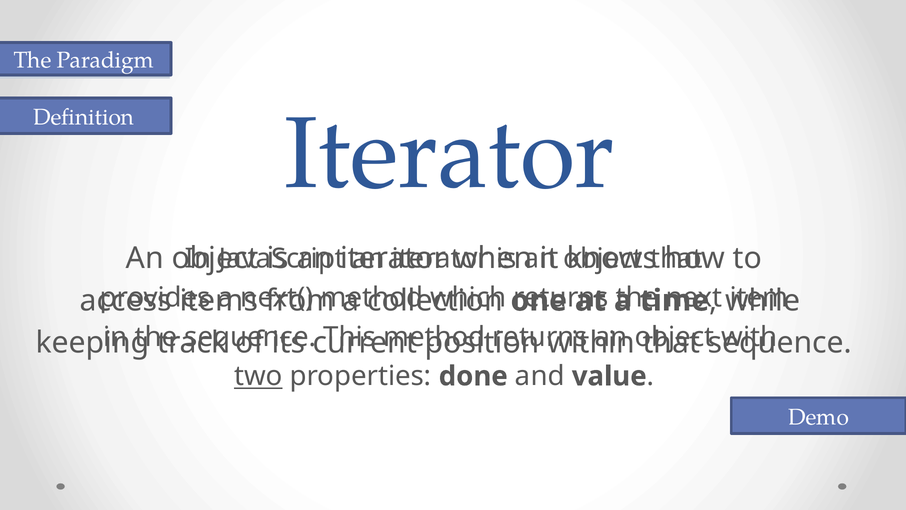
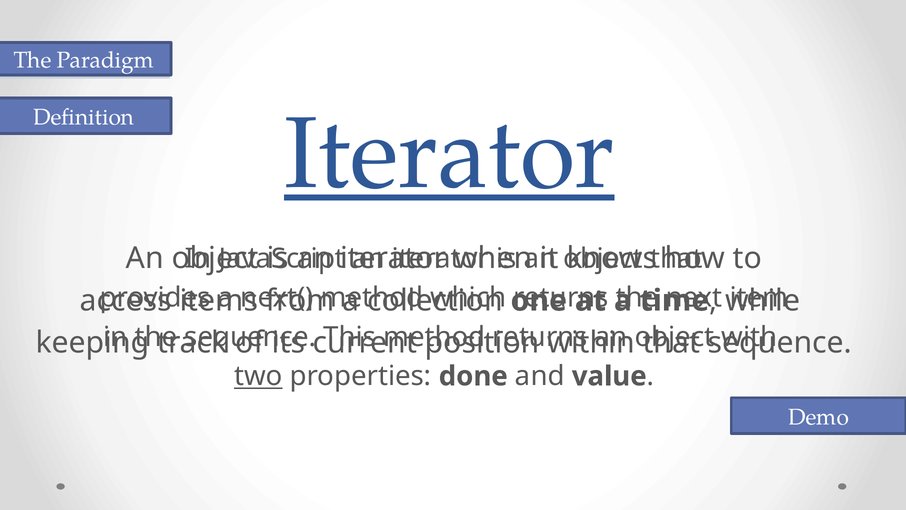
Iterator at (449, 154) underline: none -> present
